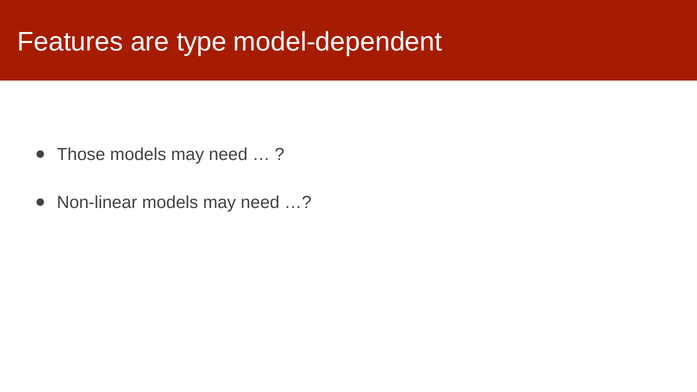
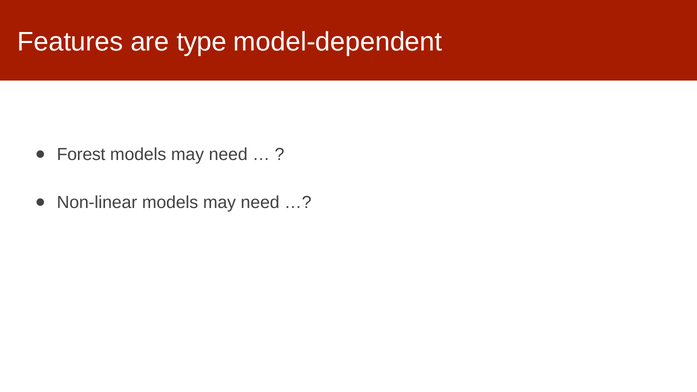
Those: Those -> Forest
